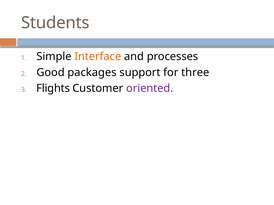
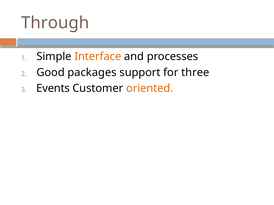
Students: Students -> Through
Flights: Flights -> Events
oriented colour: purple -> orange
